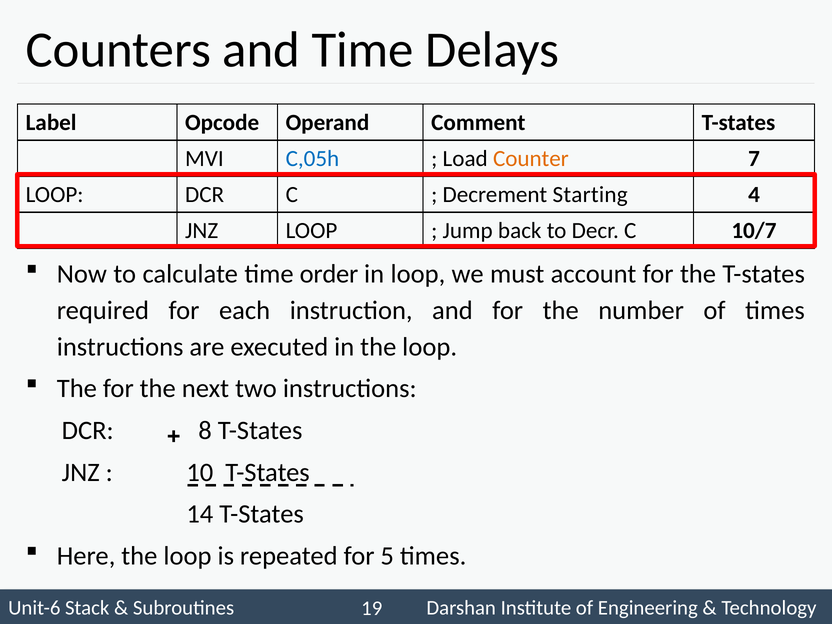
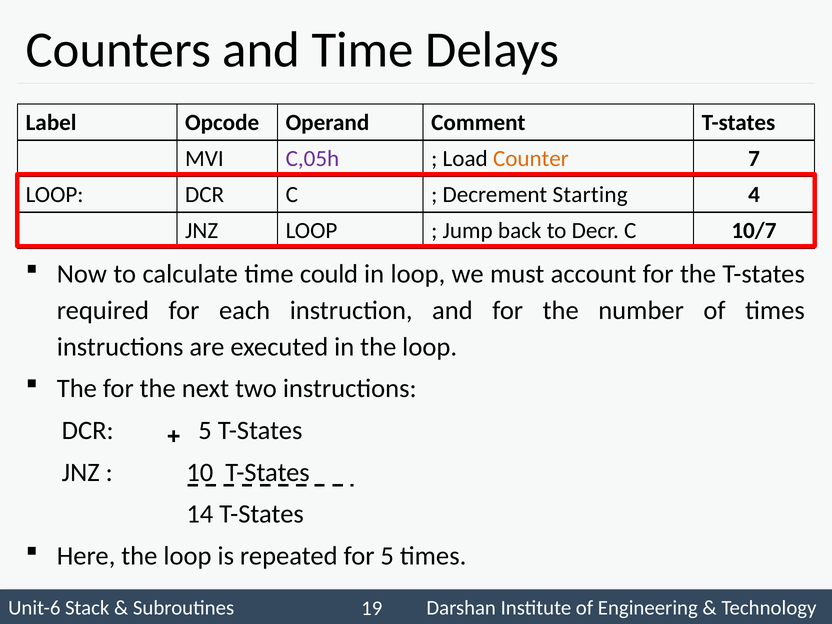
C,05h colour: blue -> purple
order: order -> could
DCR 8: 8 -> 5
